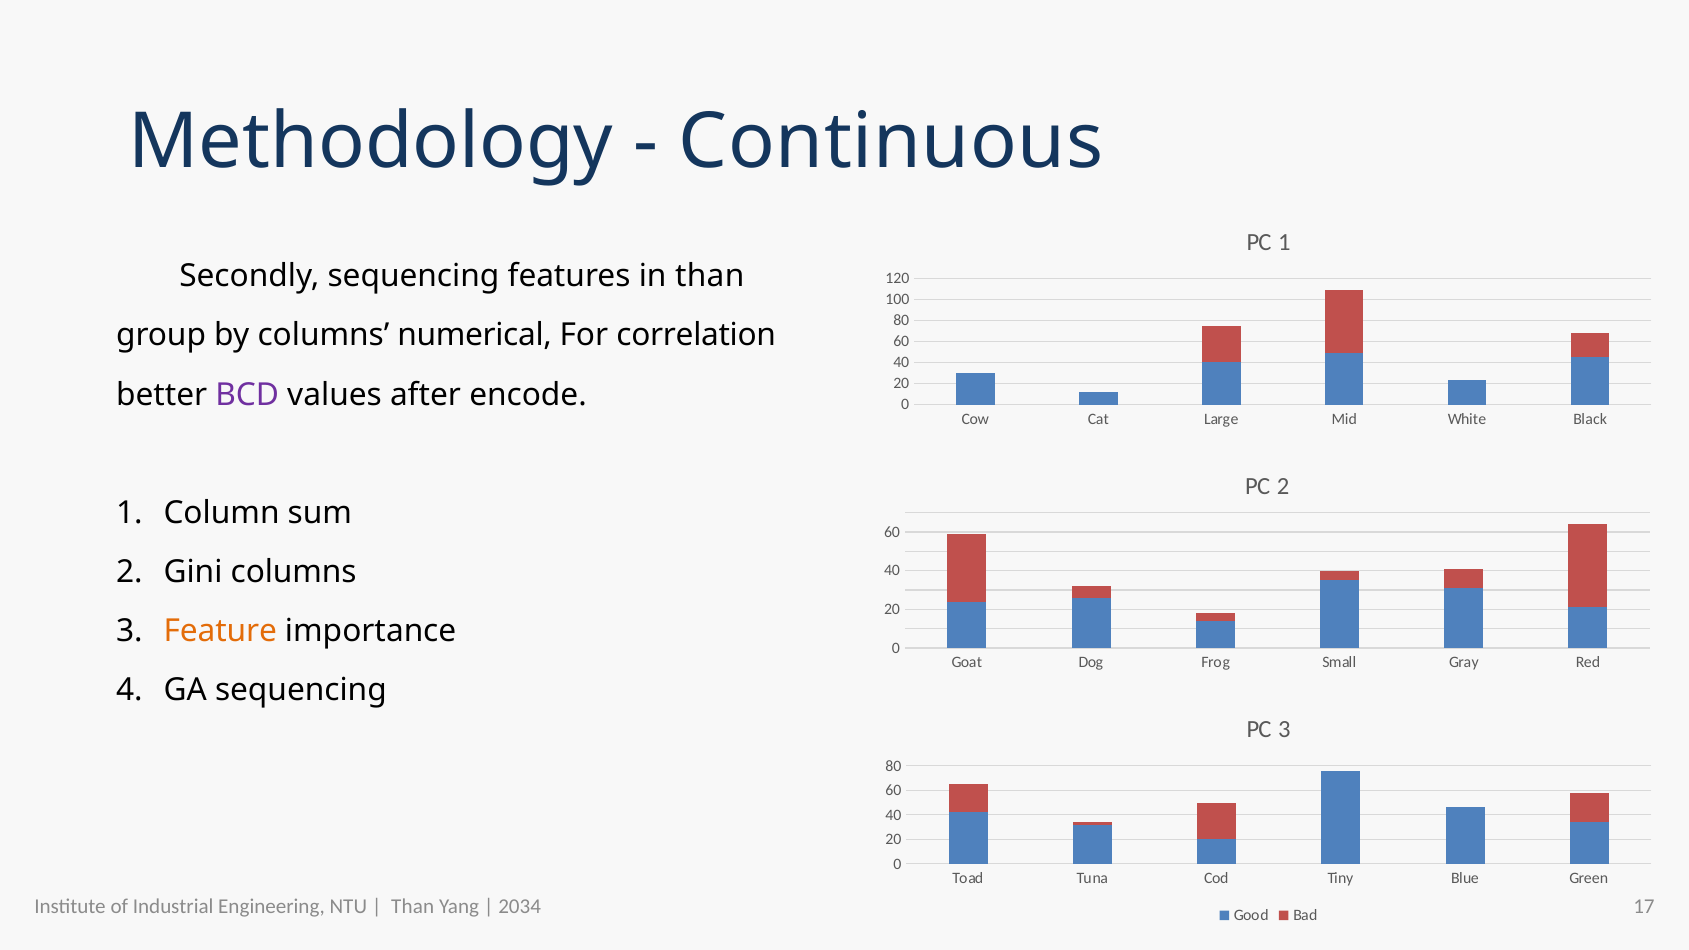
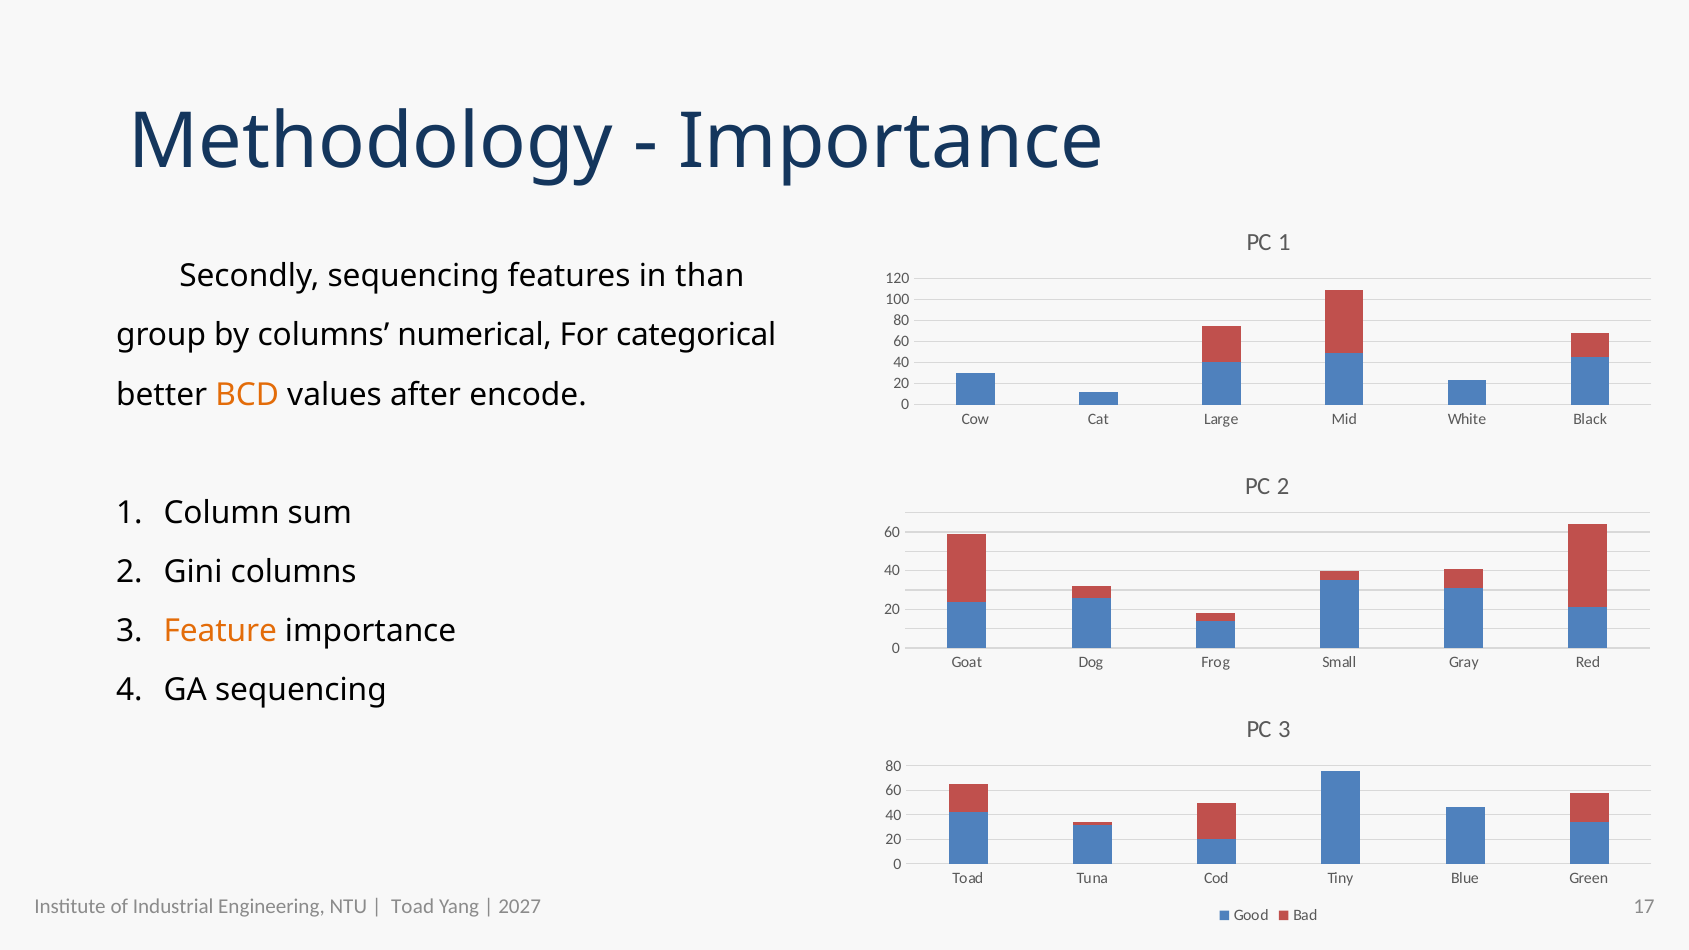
Continuous at (891, 142): Continuous -> Importance
correlation: correlation -> categorical
BCD colour: purple -> orange
Than at (413, 907): Than -> Toad
2034: 2034 -> 2027
